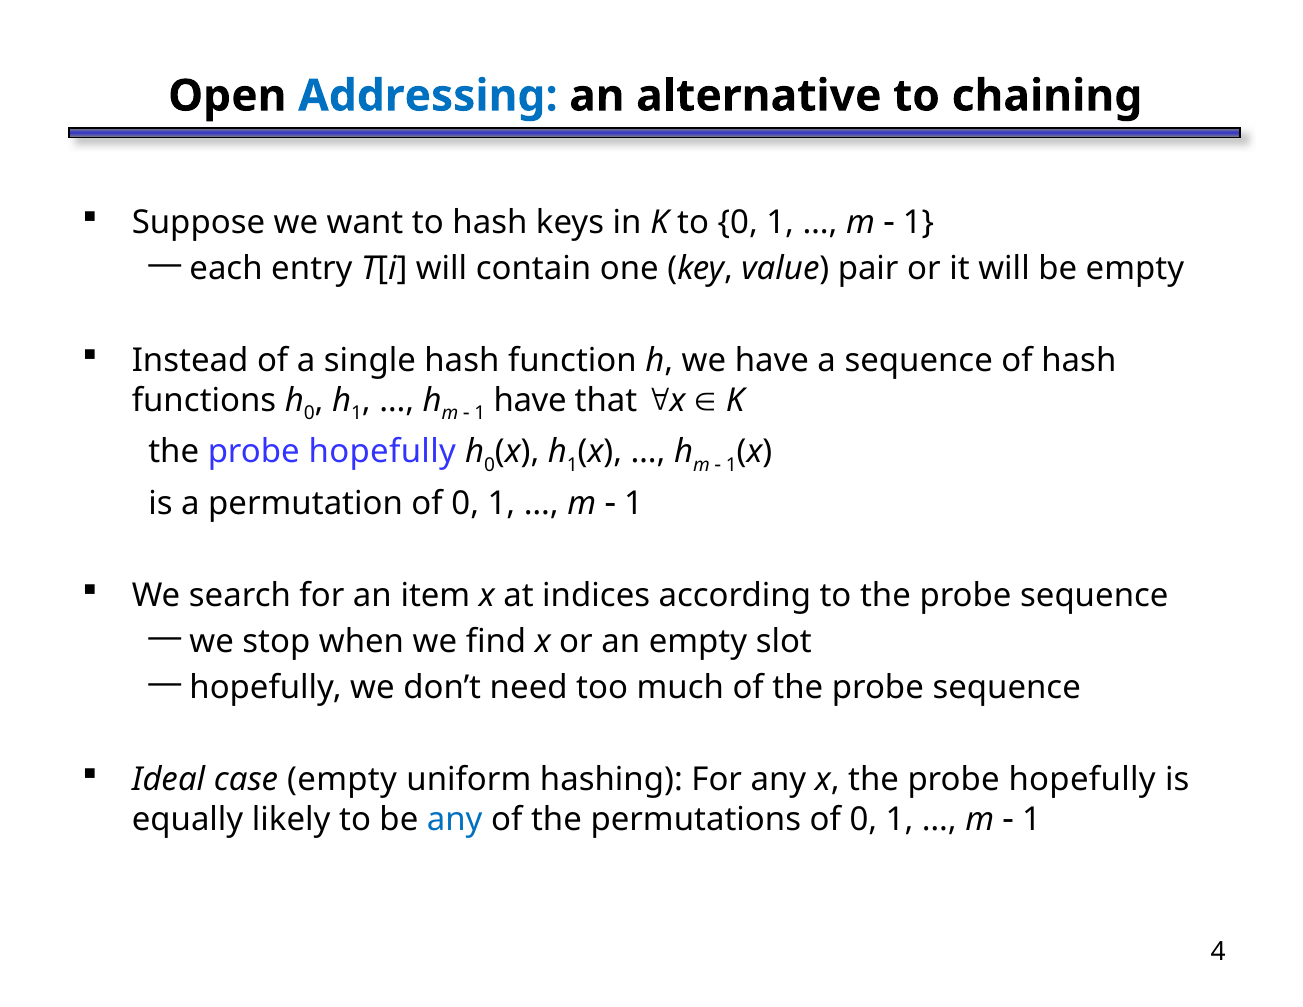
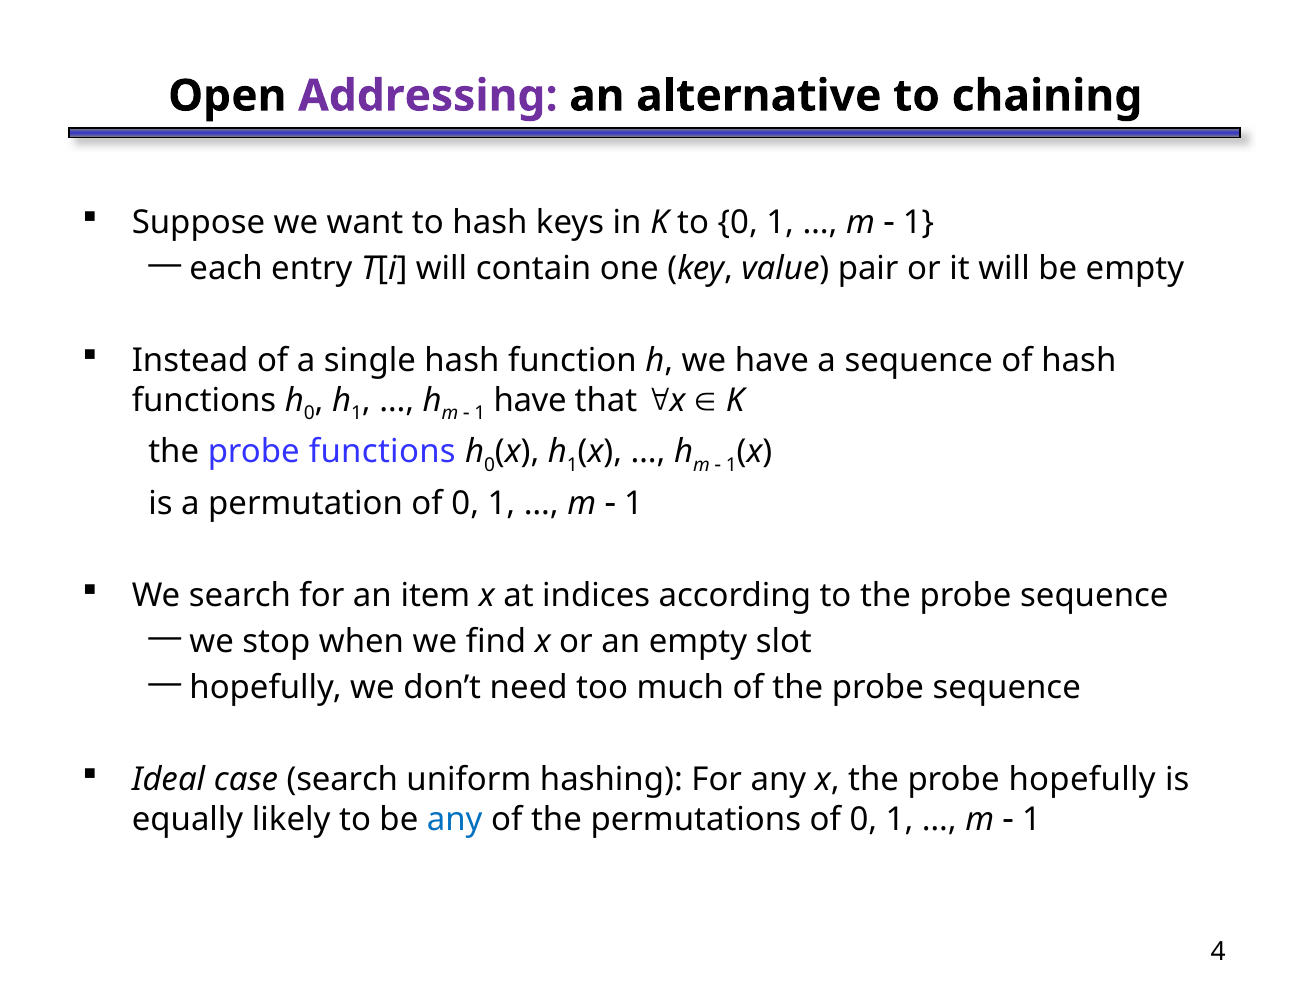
Addressing colour: blue -> purple
hopefully at (382, 452): hopefully -> functions
case empty: empty -> search
